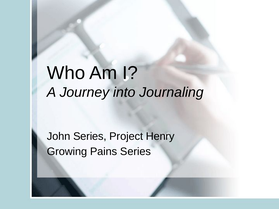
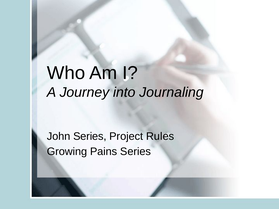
Henry: Henry -> Rules
